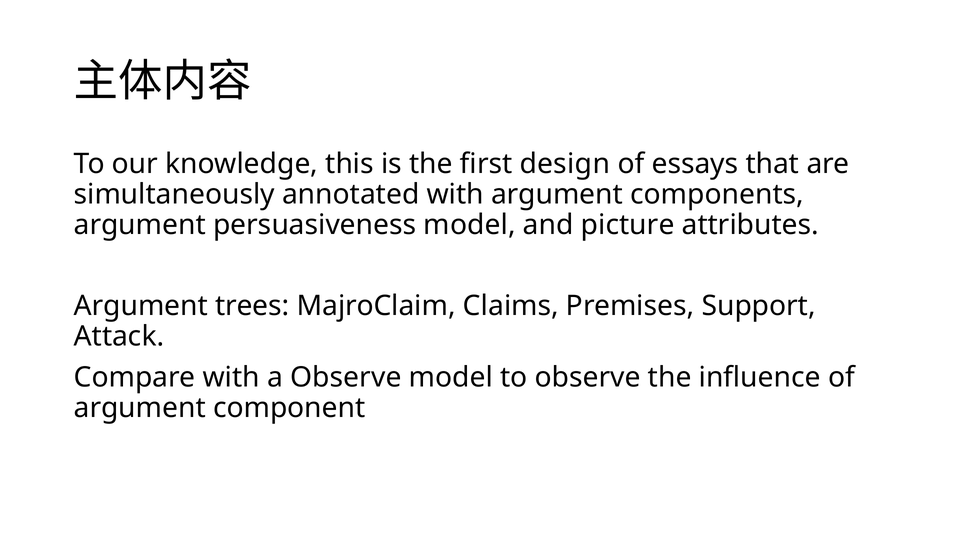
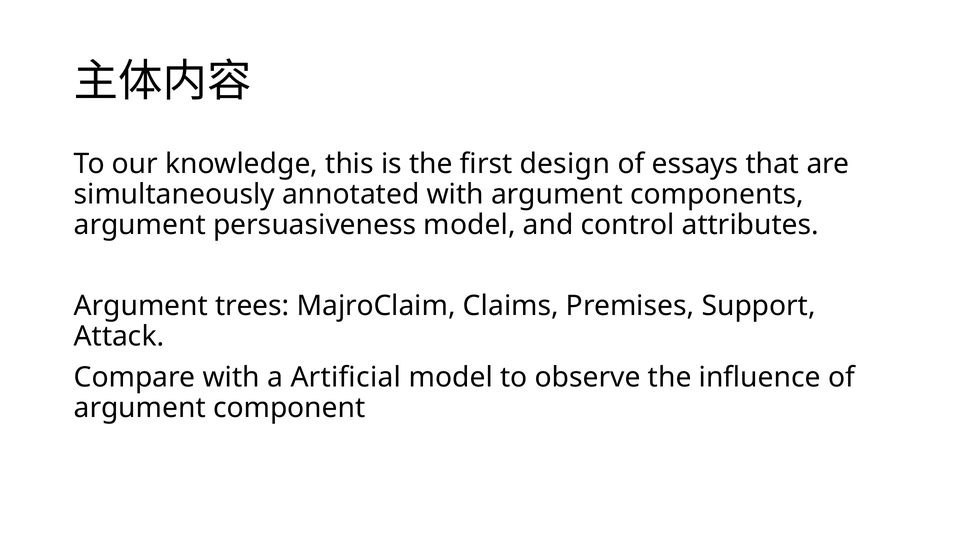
picture: picture -> control
a Observe: Observe -> Artiﬁcial
